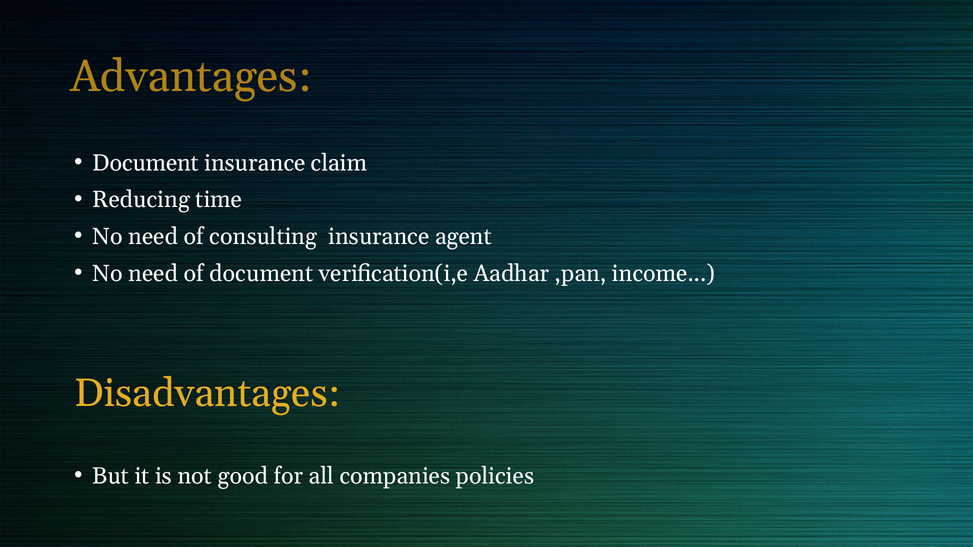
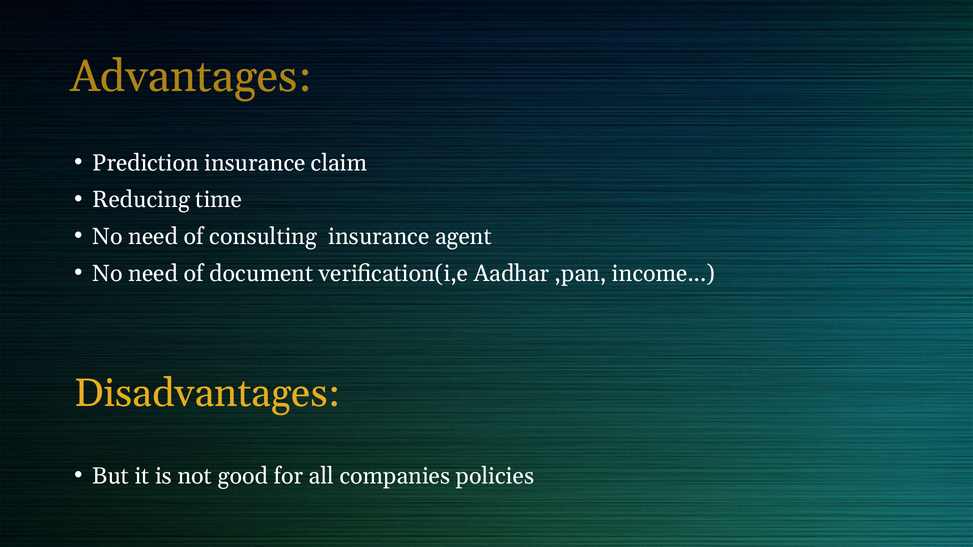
Document at (146, 163): Document -> Prediction
